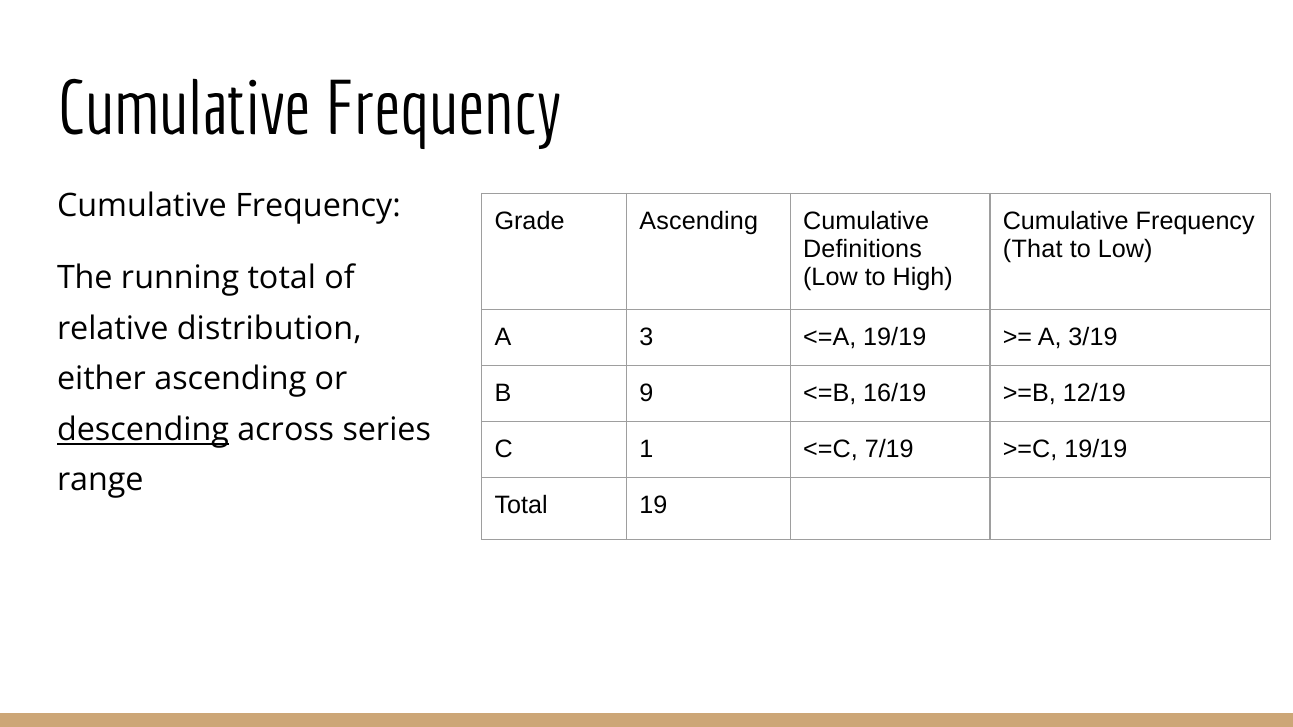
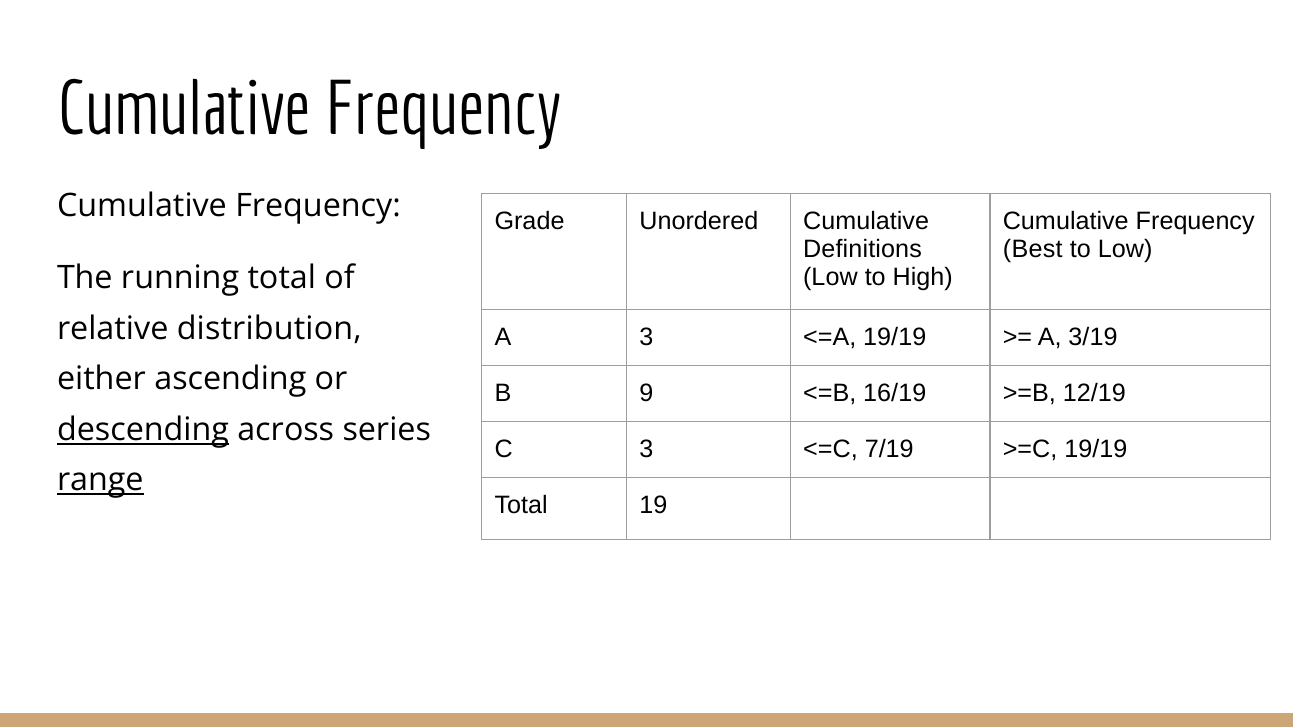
Grade Ascending: Ascending -> Unordered
That: That -> Best
C 1: 1 -> 3
range underline: none -> present
